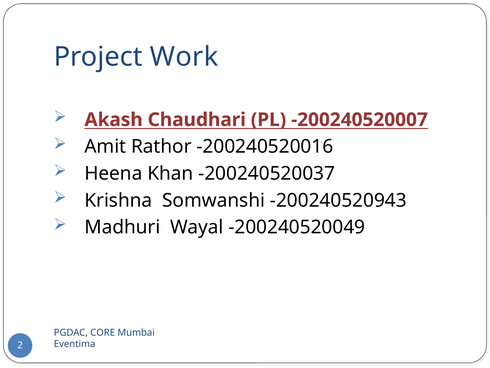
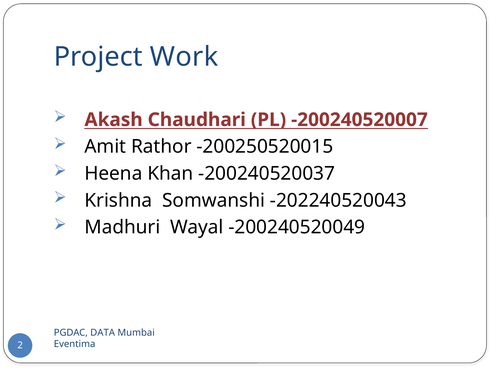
-200240520016: -200240520016 -> -200250520015
-200240520943: -200240520943 -> -202240520043
CORE: CORE -> DATA
